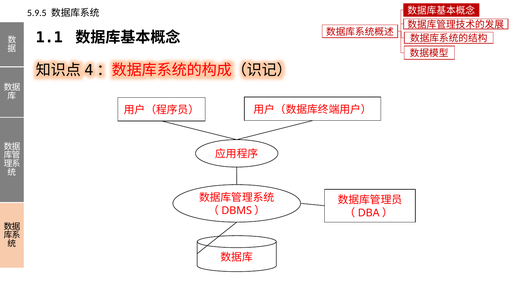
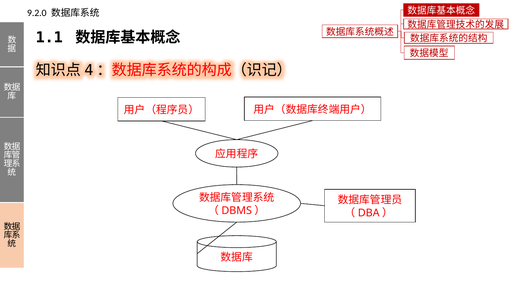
5.9.5: 5.9.5 -> 9.2.0
